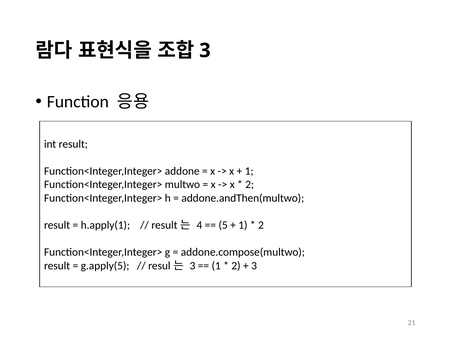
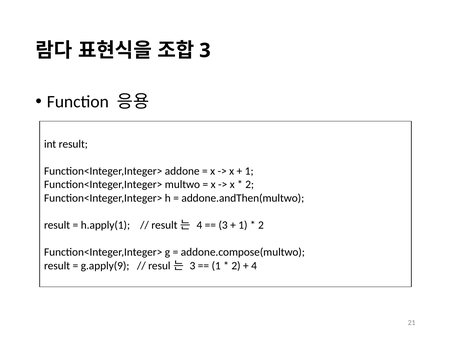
5 at (223, 225): 5 -> 3
g.apply(5: g.apply(5 -> g.apply(9
3 at (254, 266): 3 -> 4
